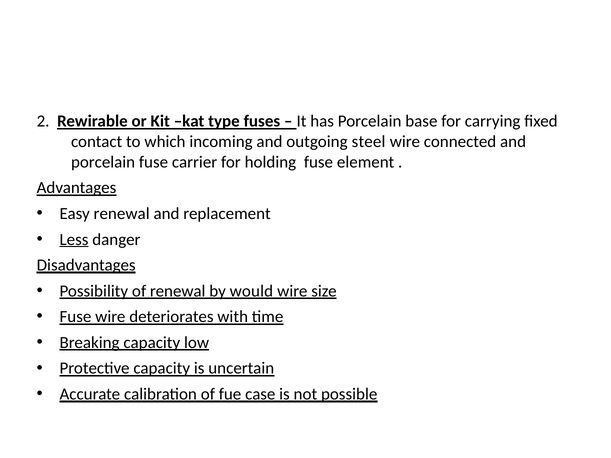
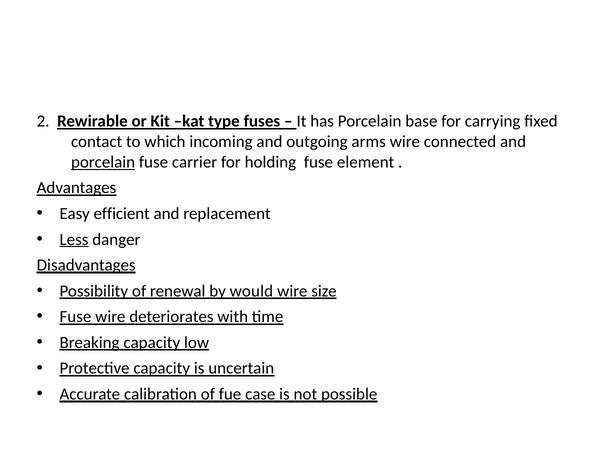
steel: steel -> arms
porcelain at (103, 162) underline: none -> present
Easy renewal: renewal -> efficient
